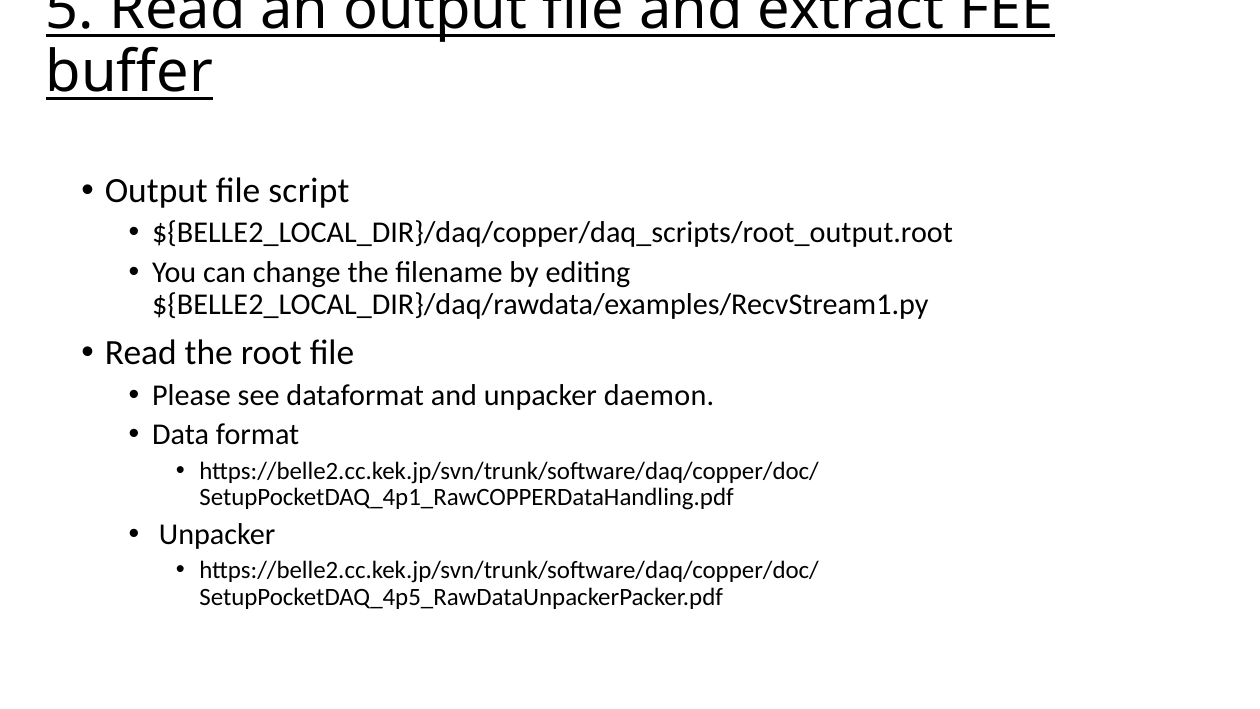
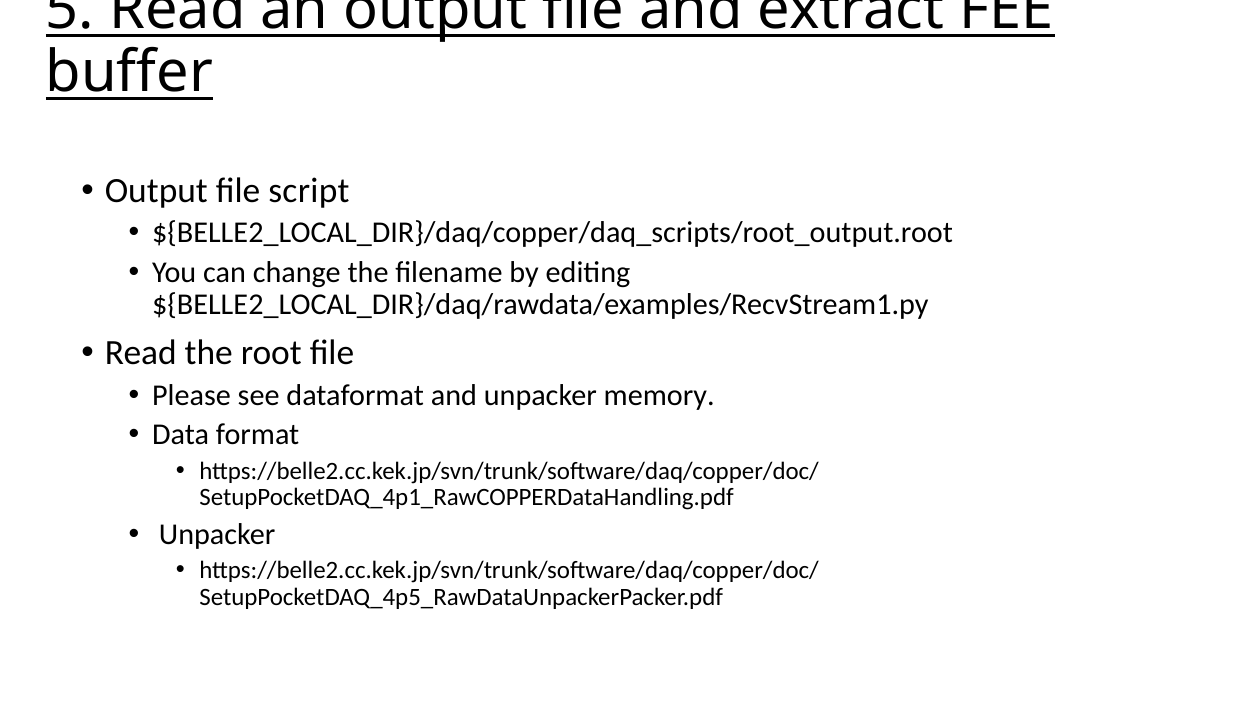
daemon: daemon -> memory
